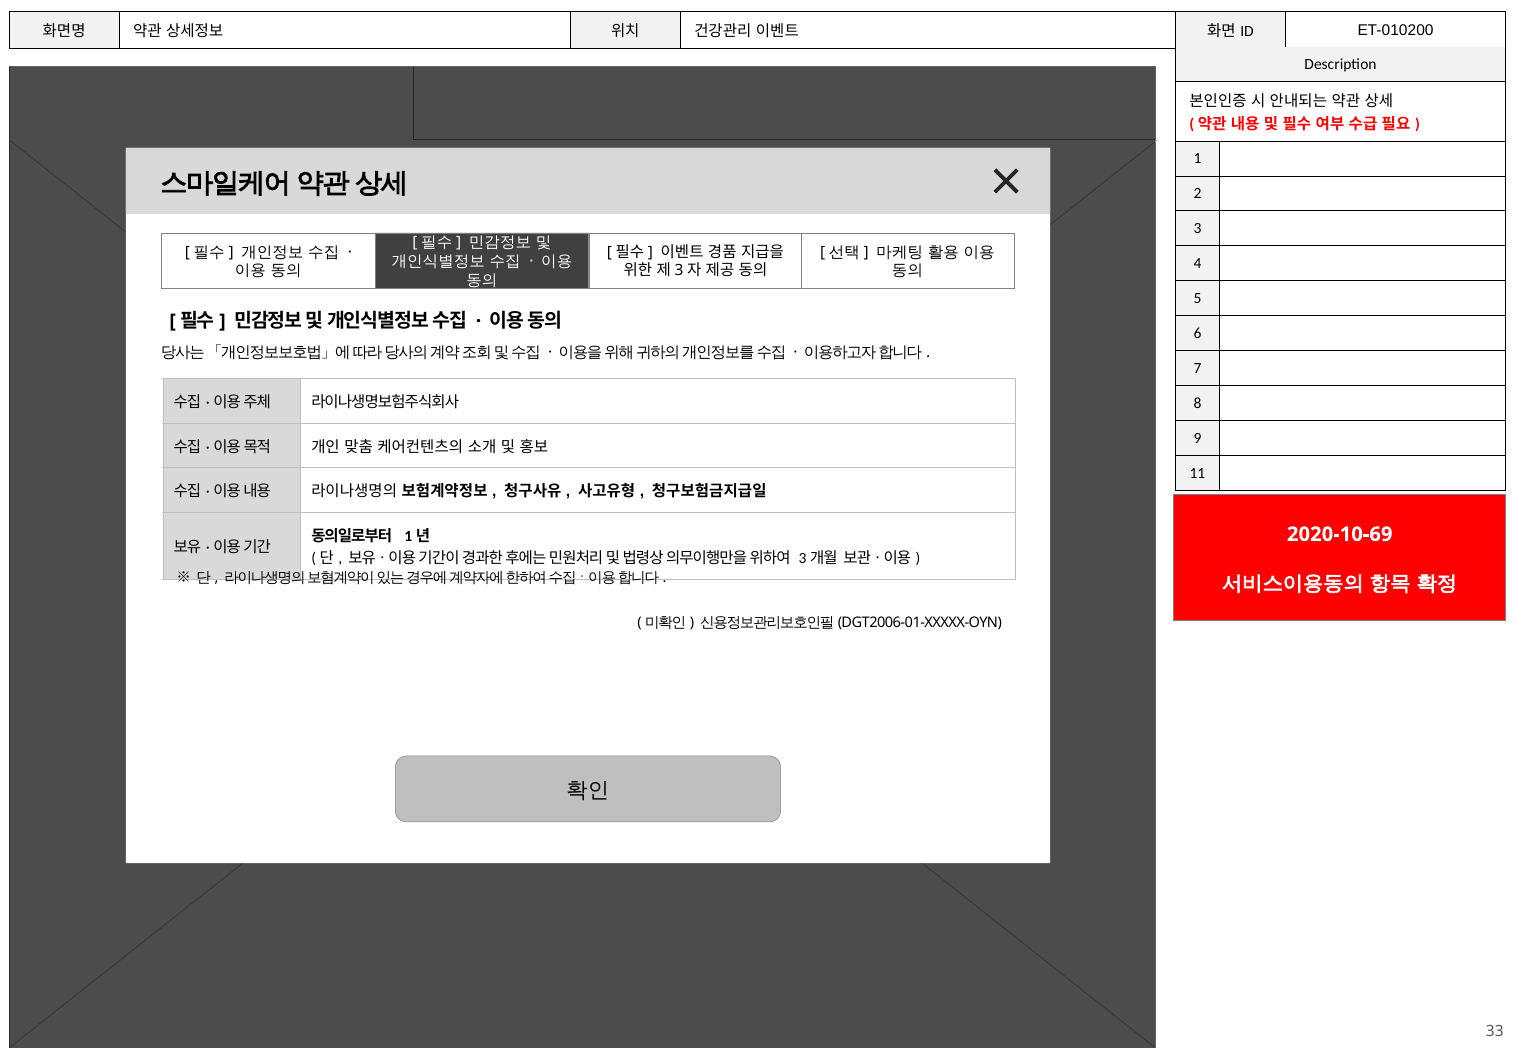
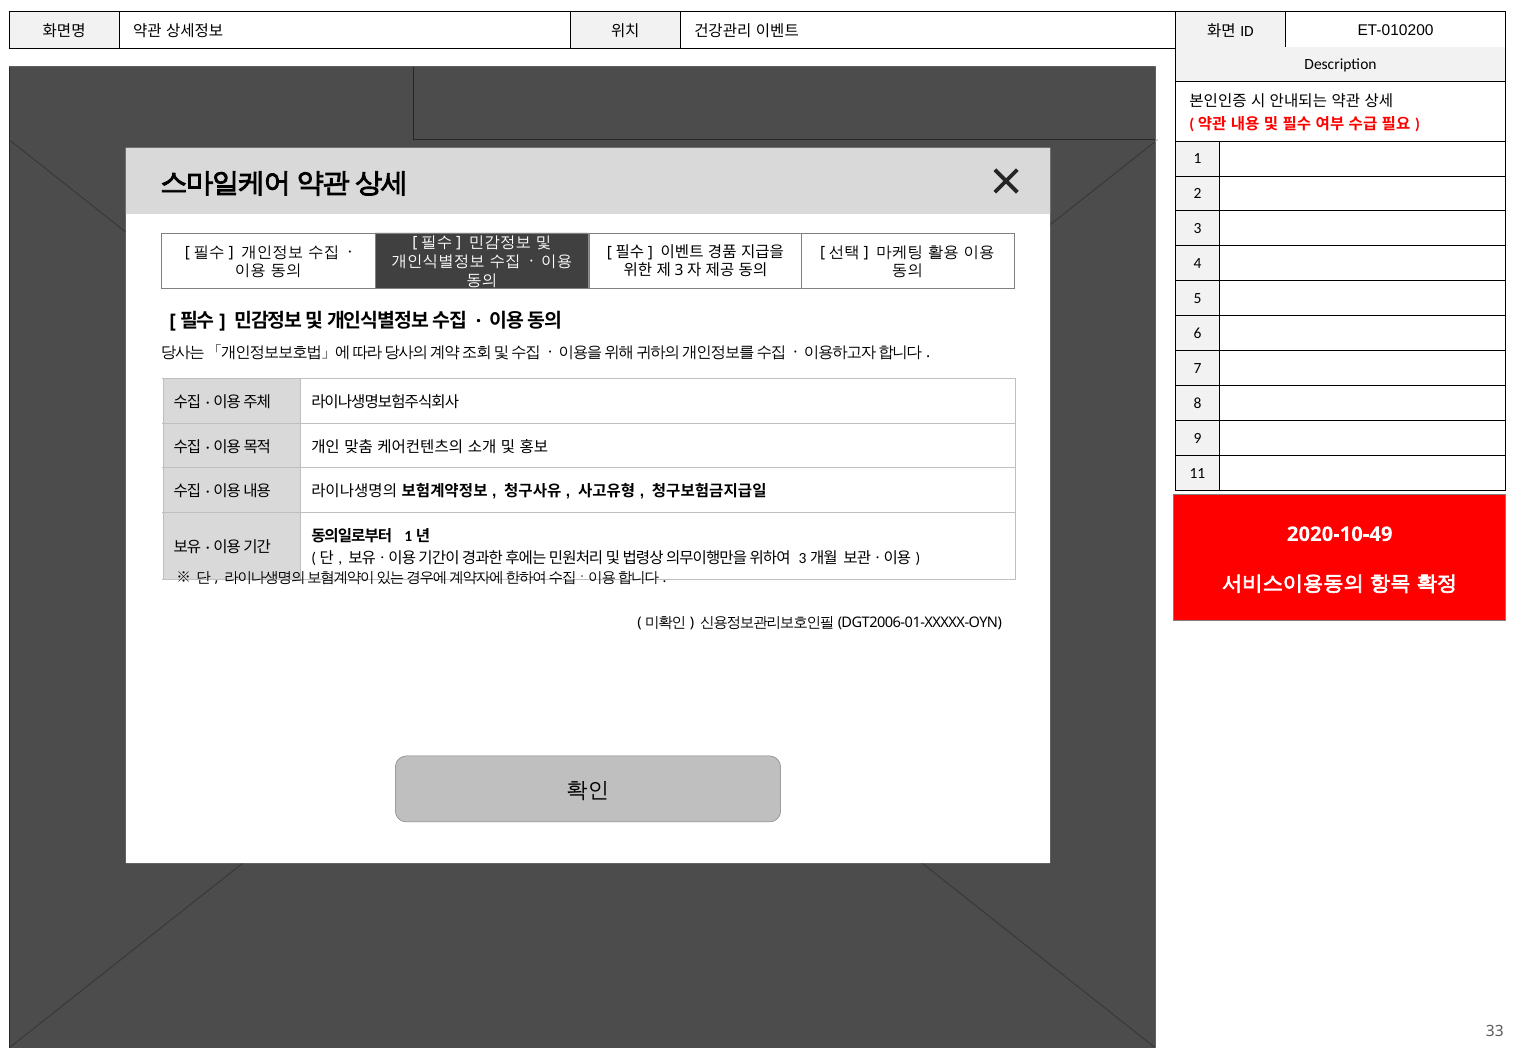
2020-10-69: 2020-10-69 -> 2020-10-49
